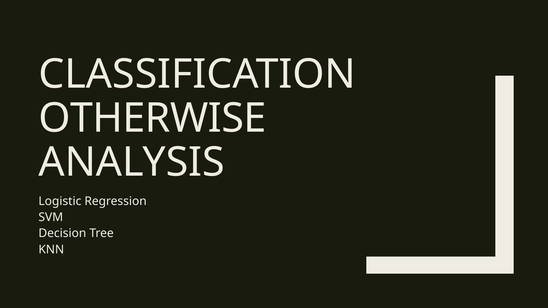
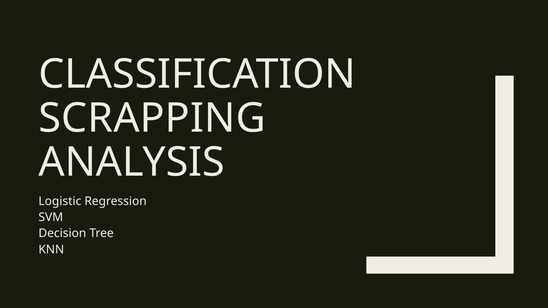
OTHERWISE: OTHERWISE -> SCRAPPING
